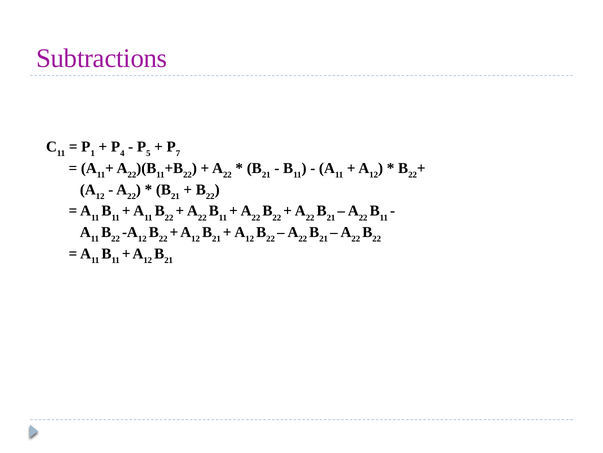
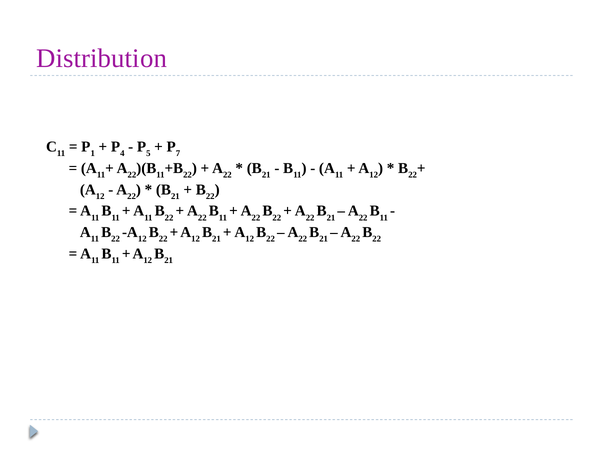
Subtractions: Subtractions -> Distribution
